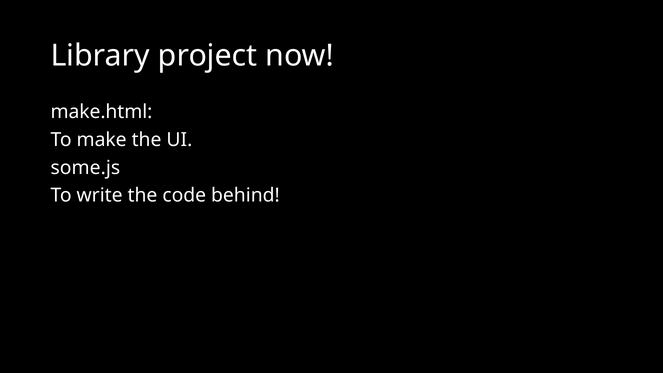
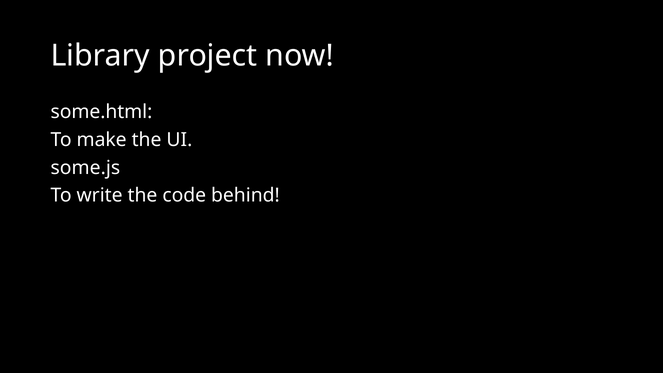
make.html: make.html -> some.html
